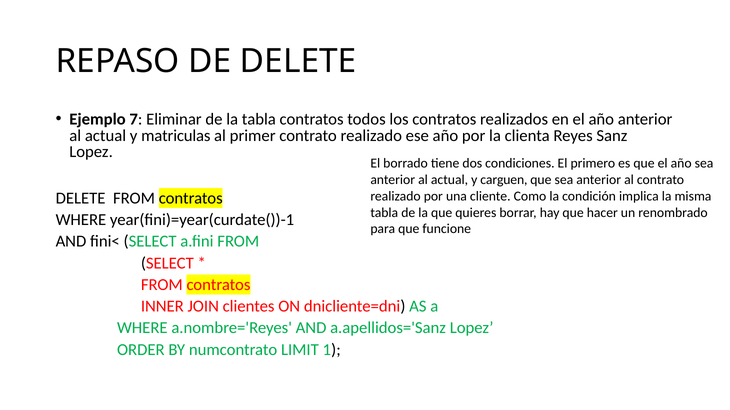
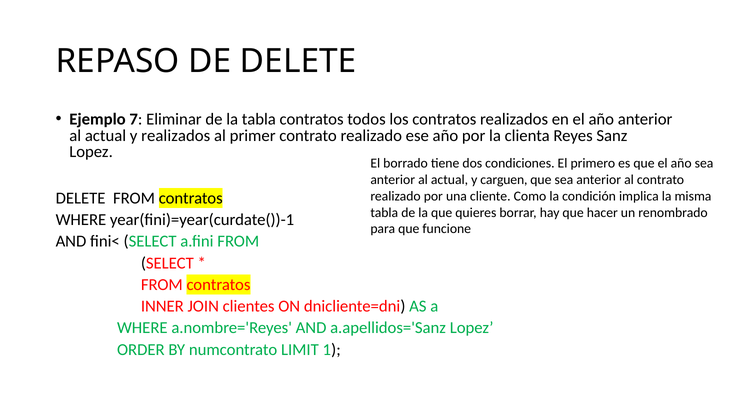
y matriculas: matriculas -> realizados
